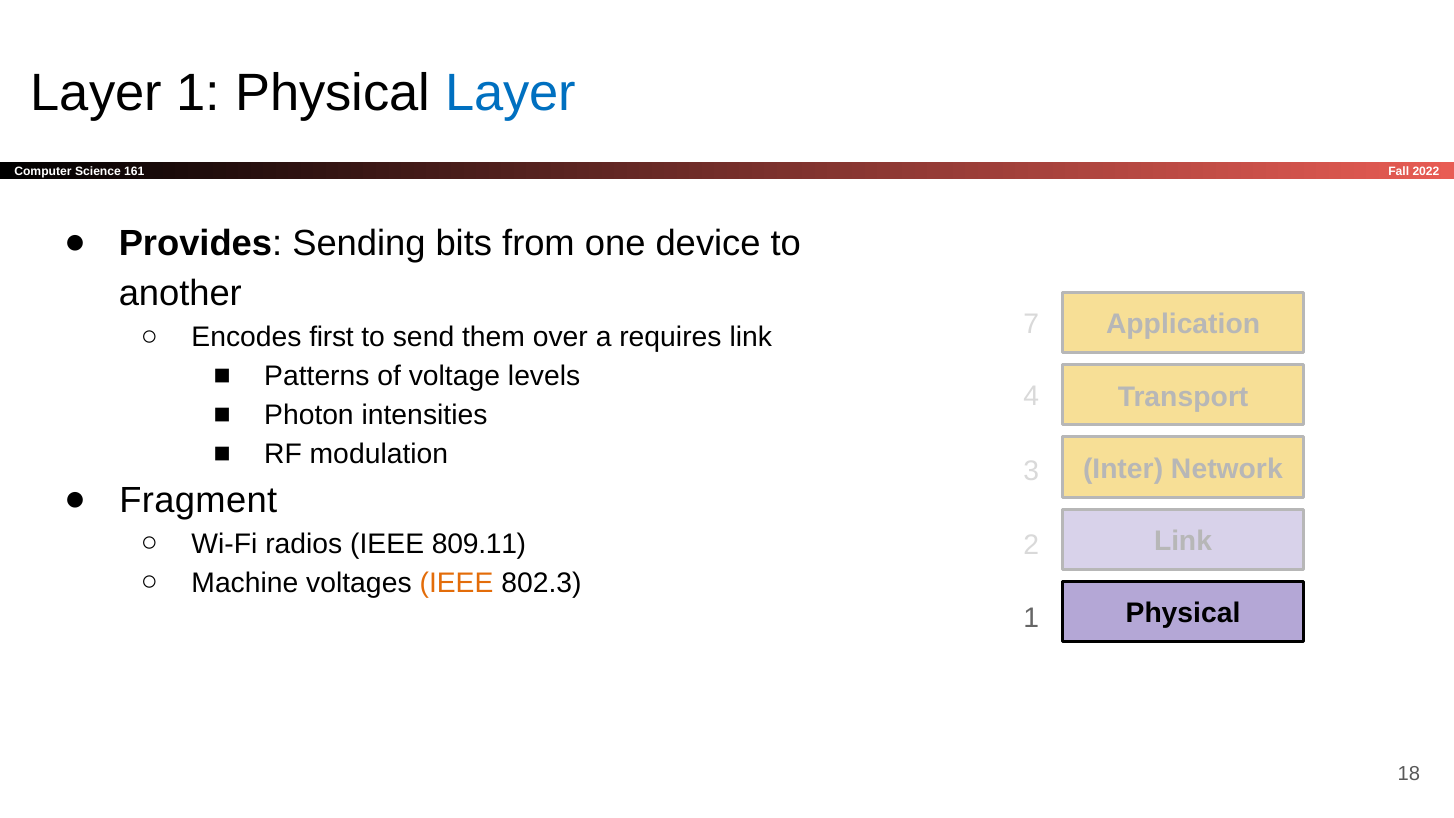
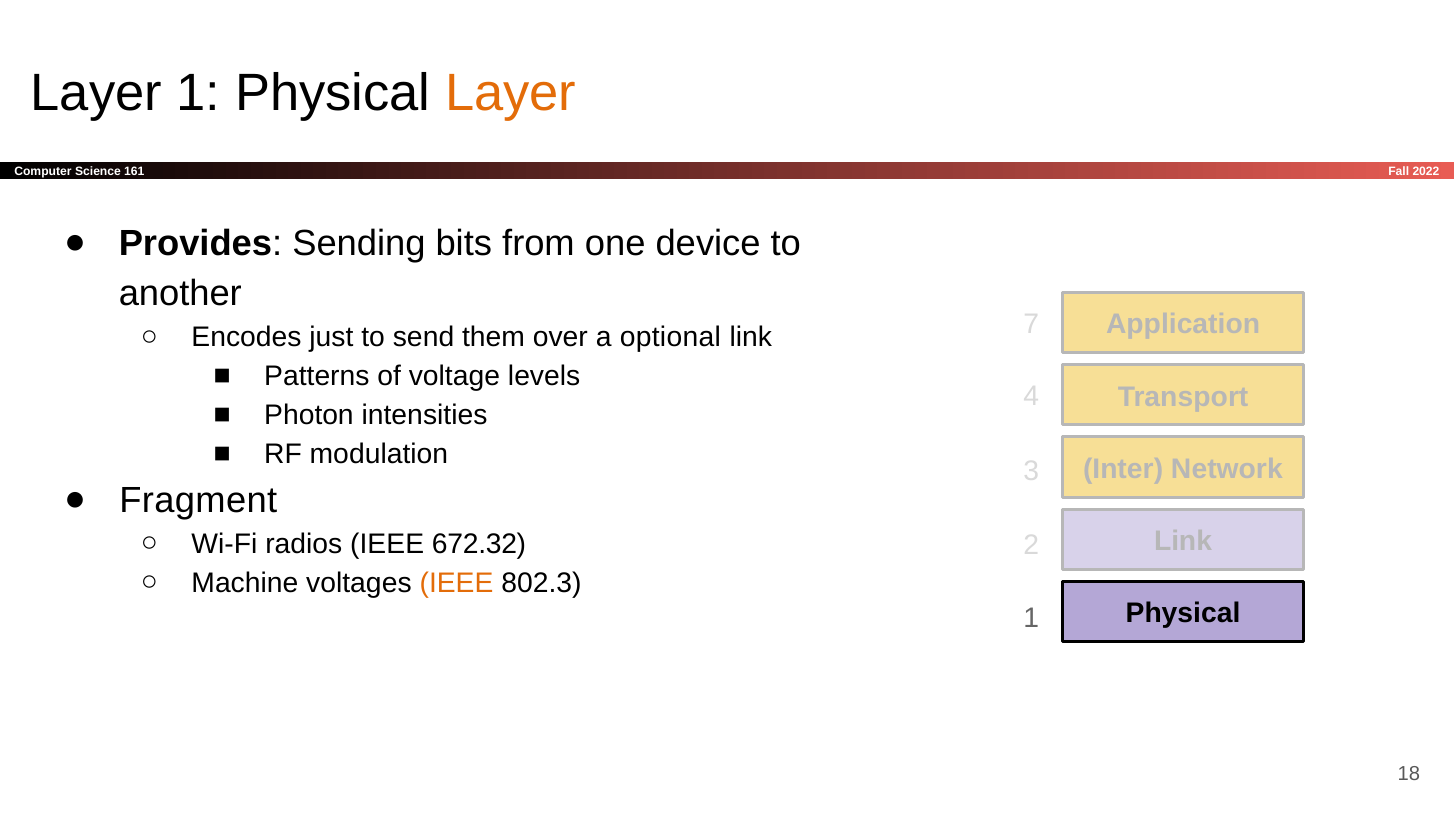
Layer at (511, 93) colour: blue -> orange
first: first -> just
requires: requires -> optional
809.11: 809.11 -> 672.32
